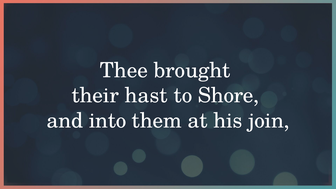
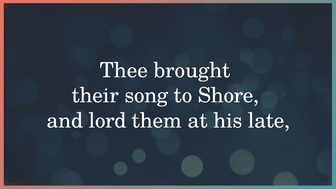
hast: hast -> song
into: into -> lord
join: join -> late
